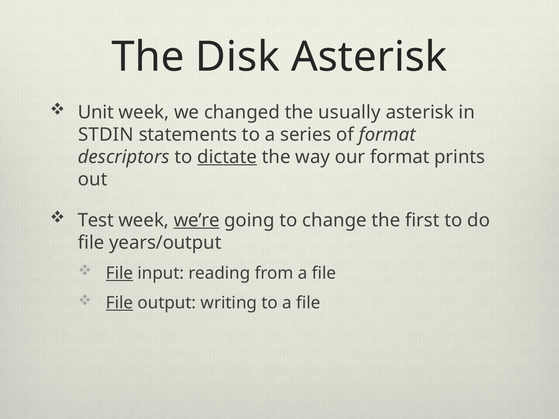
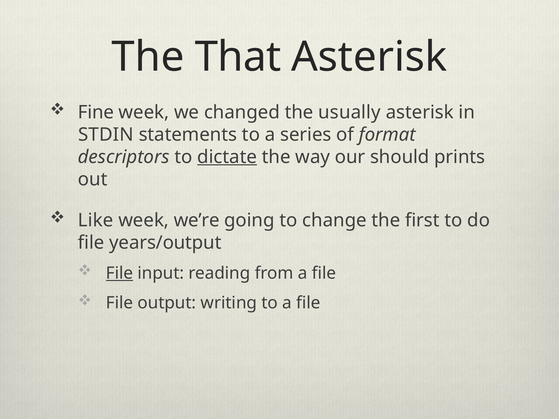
Disk: Disk -> That
Unit: Unit -> Fine
our format: format -> should
Test: Test -> Like
we’re underline: present -> none
File at (120, 303) underline: present -> none
